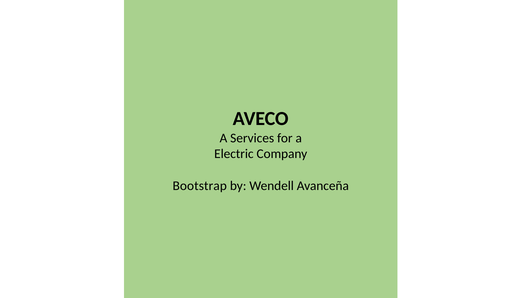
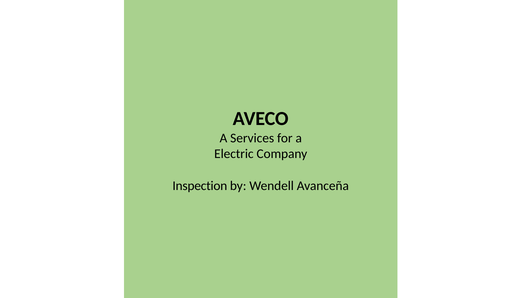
Bootstrap: Bootstrap -> Inspection
